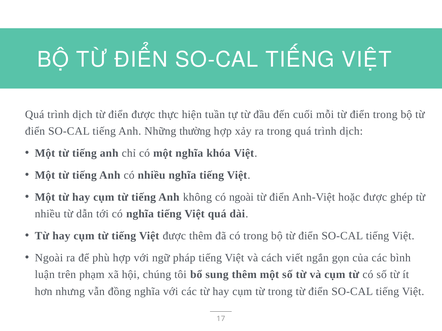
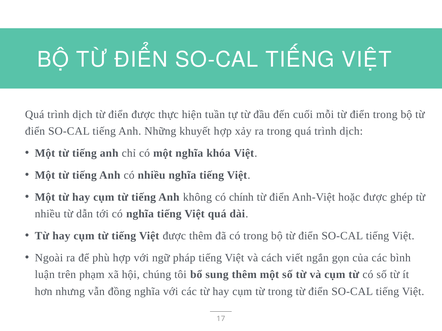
thường: thường -> khuyết
có ngoài: ngoài -> chính
